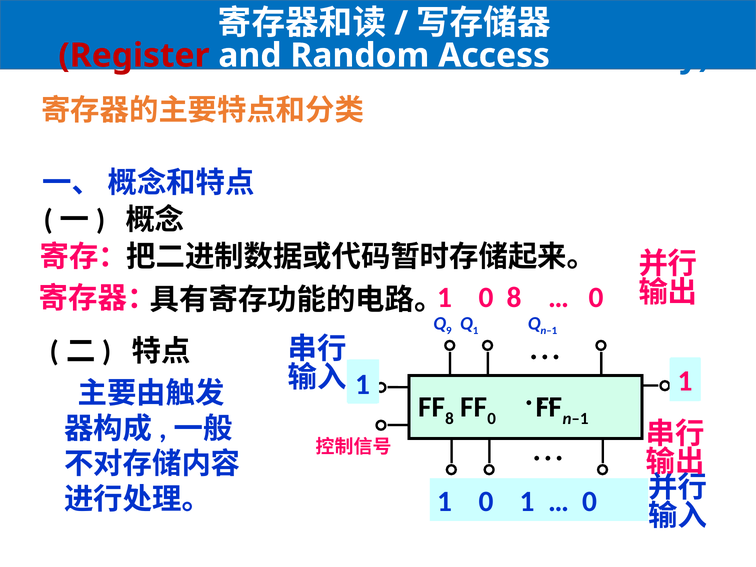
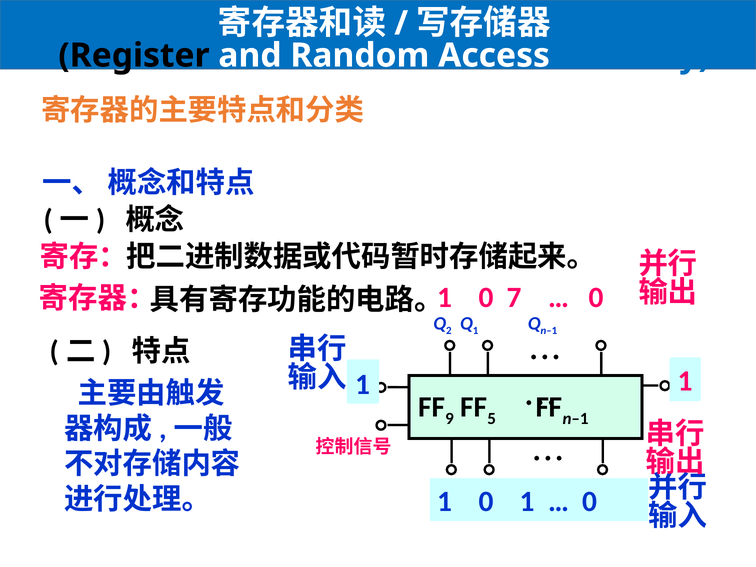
Register colour: red -> black
0 8: 8 -> 7
9: 9 -> 2
8 at (450, 419): 8 -> 9
0 at (492, 419): 0 -> 5
